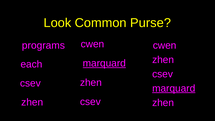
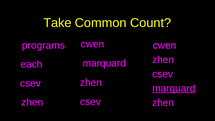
Look: Look -> Take
Purse: Purse -> Count
marquard at (104, 63) underline: present -> none
